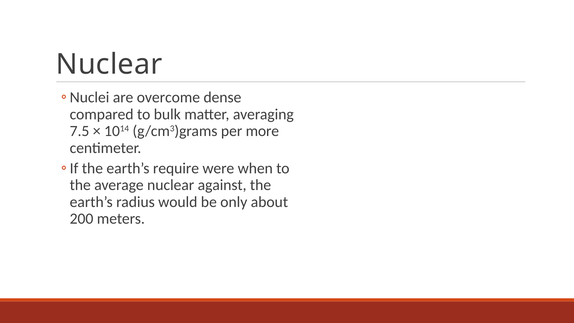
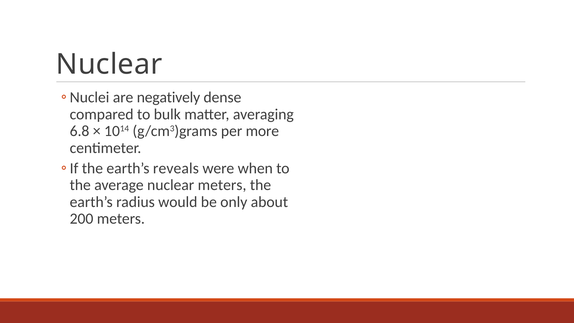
overcome: overcome -> negatively
7.5: 7.5 -> 6.8
require: require -> reveals
nuclear against: against -> meters
